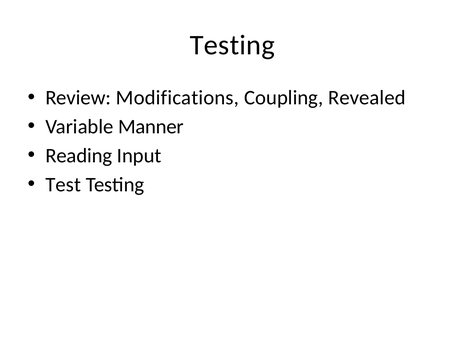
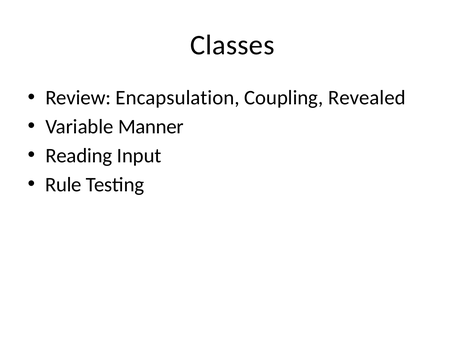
Testing at (232, 45): Testing -> Classes
Modifications: Modifications -> Encapsulation
Test: Test -> Rule
